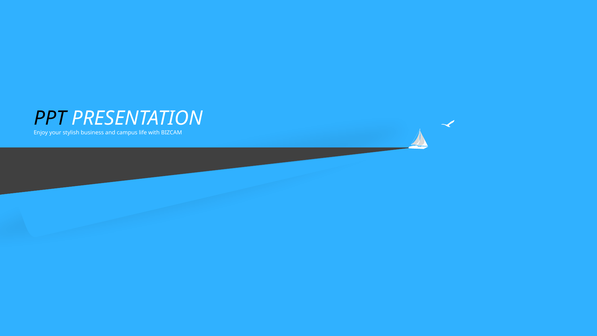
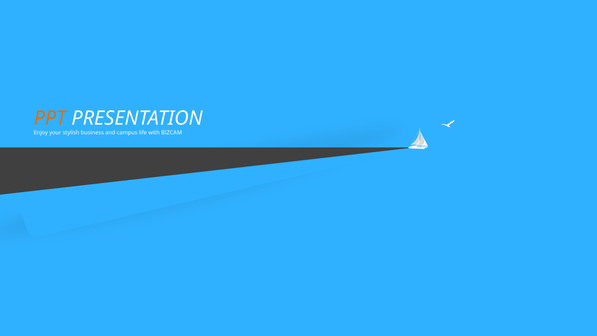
PPT colour: black -> orange
